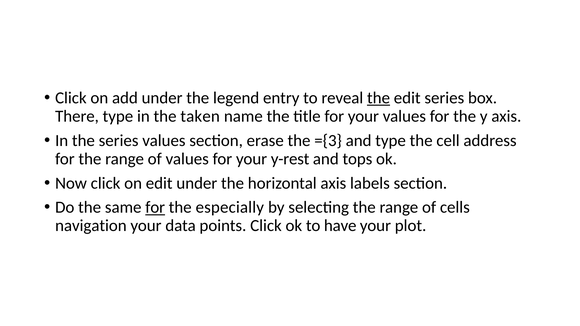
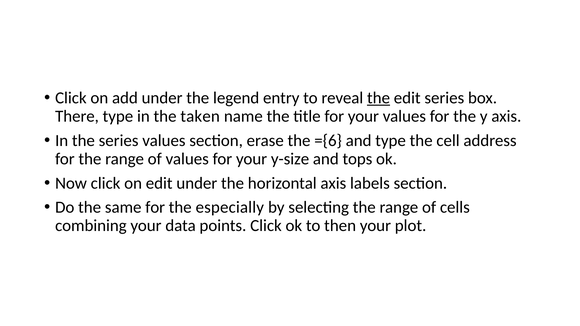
={3: ={3 -> ={6
y-rest: y-rest -> y-size
for at (155, 208) underline: present -> none
navigation: navigation -> combining
have: have -> then
